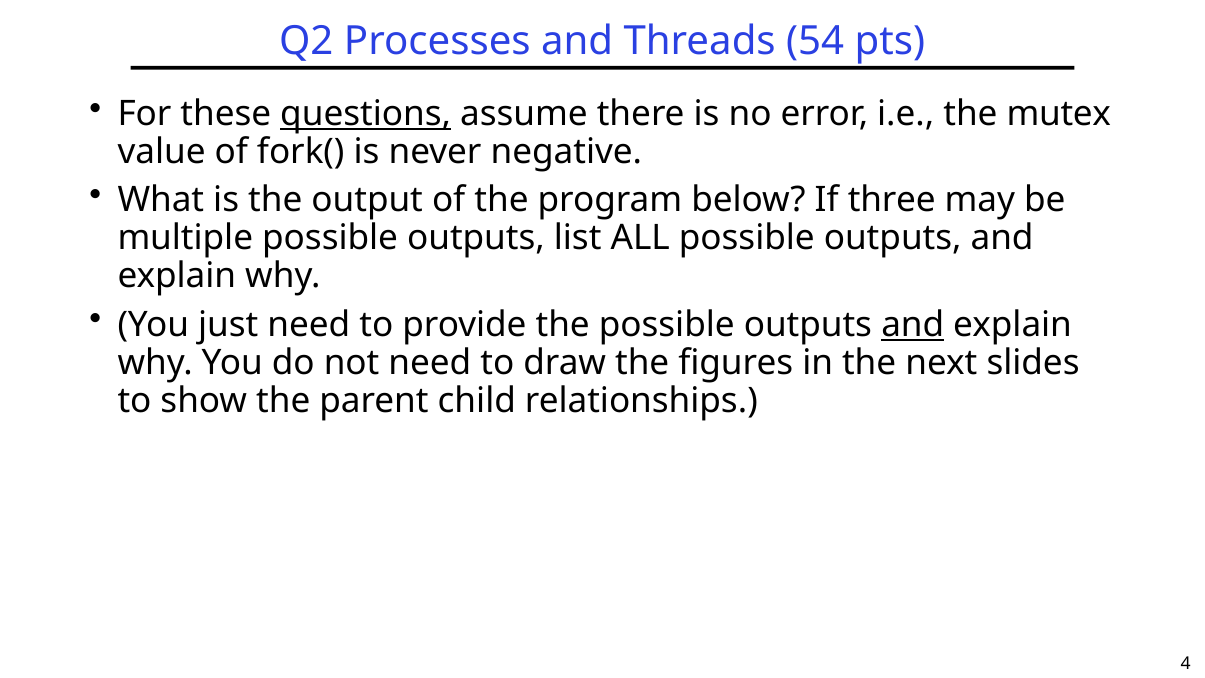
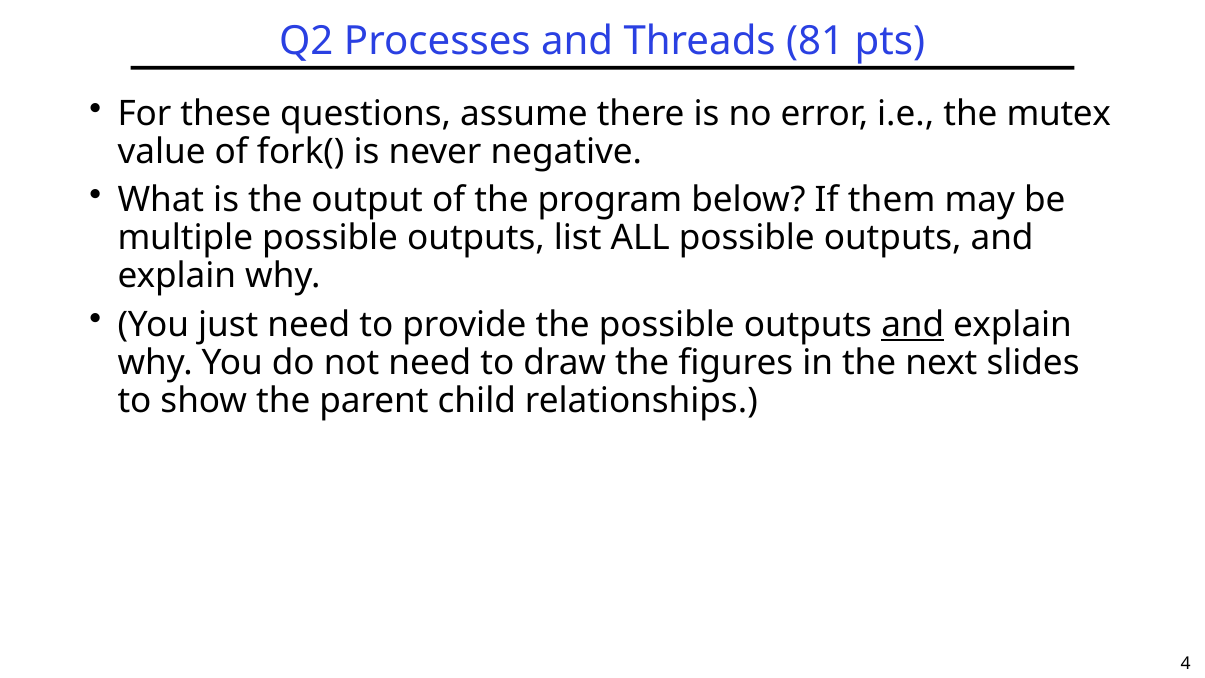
54: 54 -> 81
questions underline: present -> none
three: three -> them
